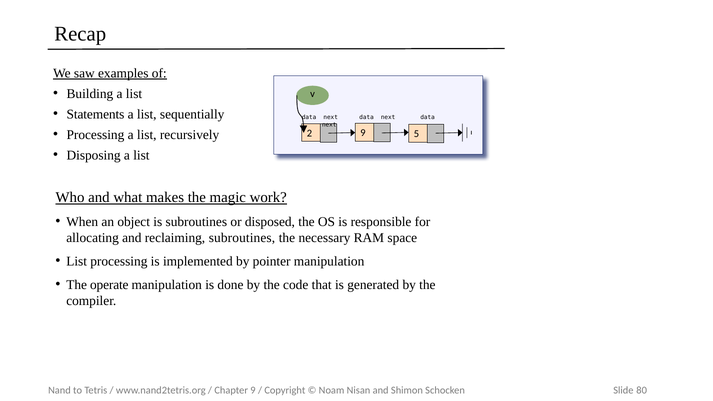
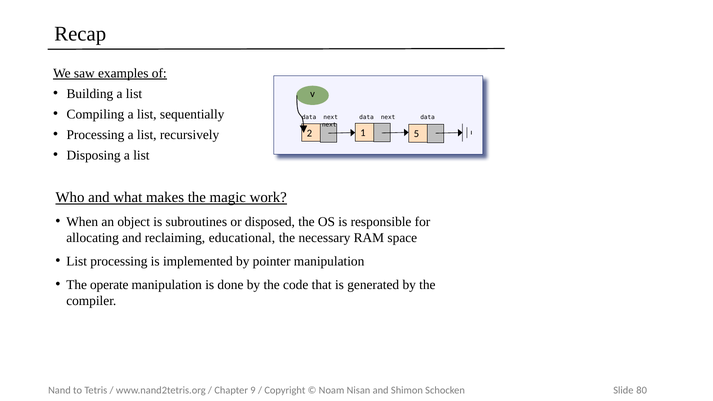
Statements: Statements -> Compiling
2 9: 9 -> 1
reclaiming subroutines: subroutines -> educational
